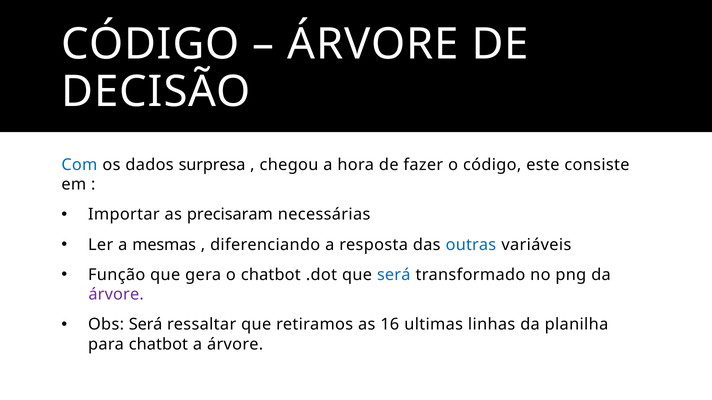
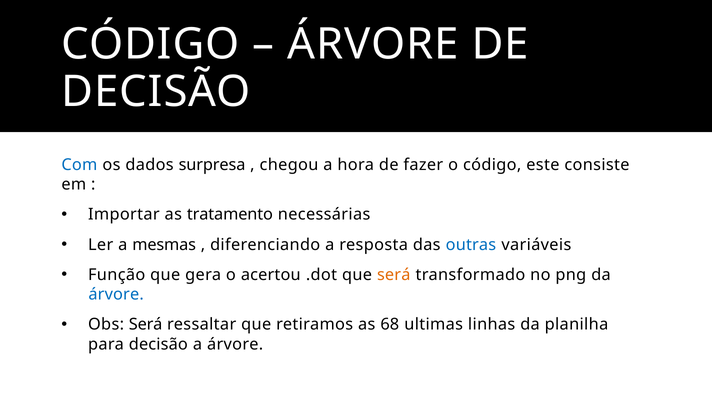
precisaram: precisaram -> tratamento
o chatbot: chatbot -> acertou
será at (394, 275) colour: blue -> orange
árvore at (116, 295) colour: purple -> blue
16: 16 -> 68
para chatbot: chatbot -> decisão
